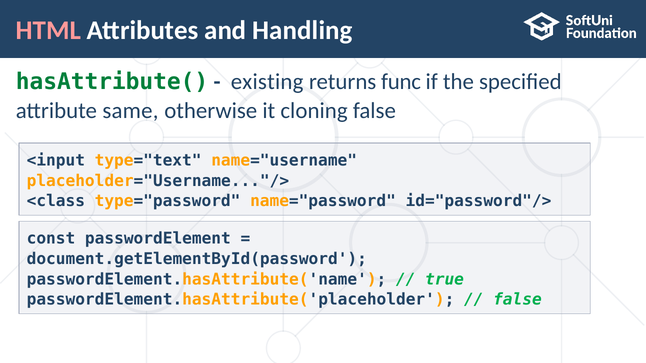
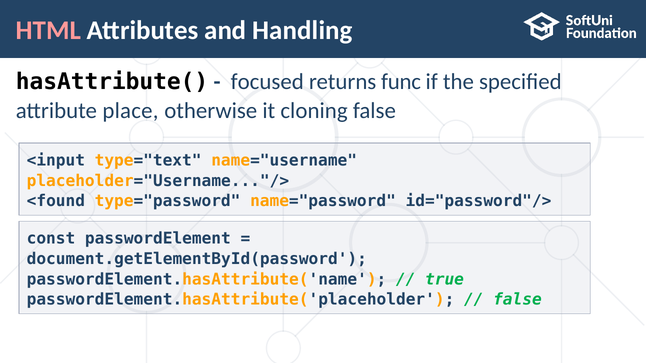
hasAttribute( colour: green -> black
existing: existing -> focused
same: same -> place
<class: <class -> <found
